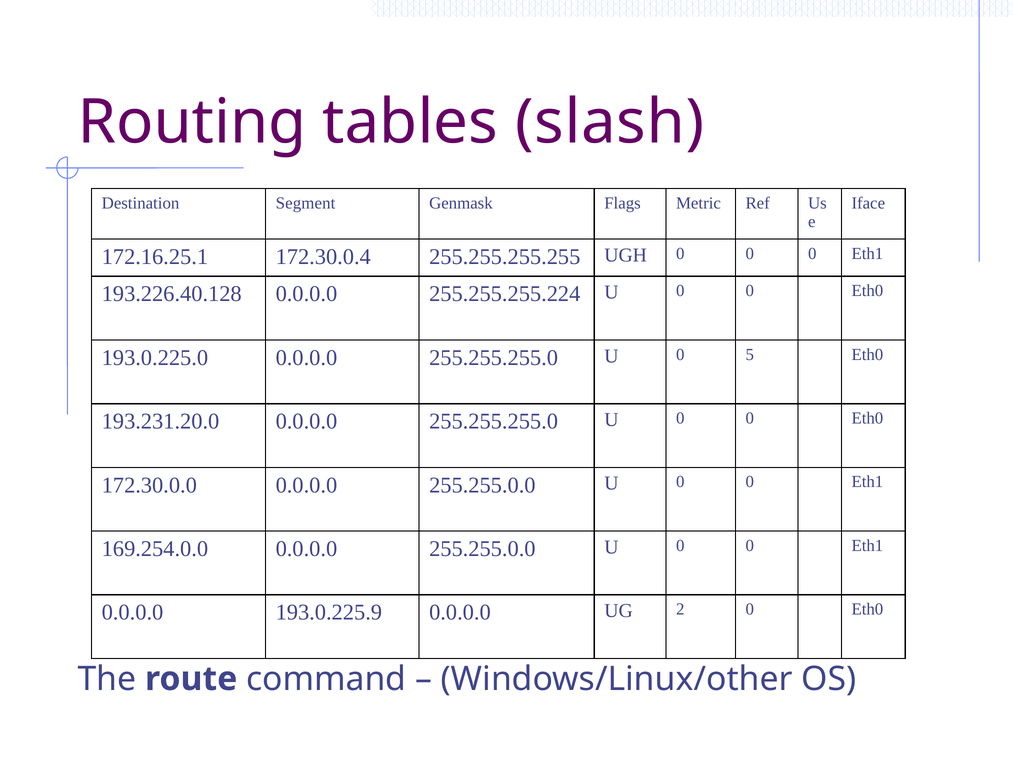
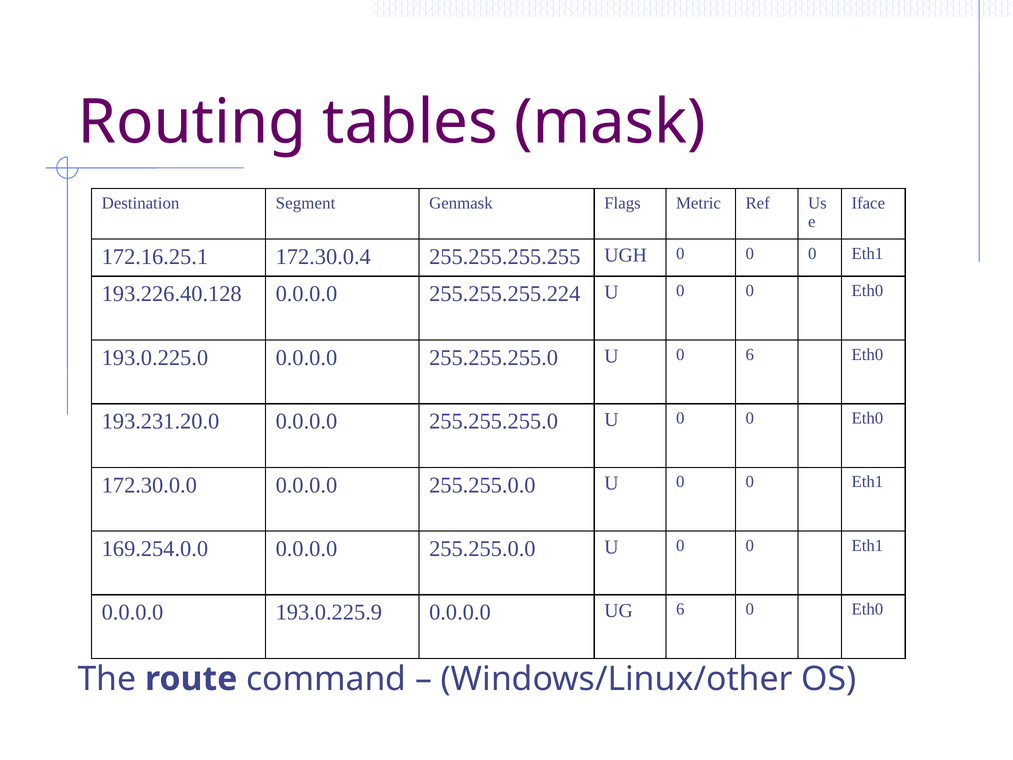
slash: slash -> mask
0 5: 5 -> 6
UG 2: 2 -> 6
